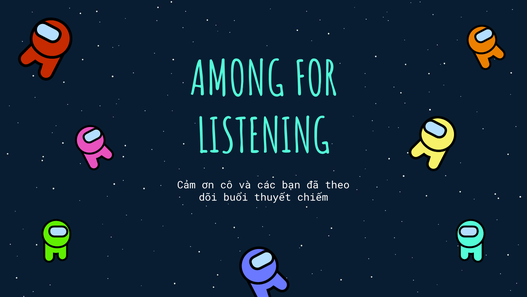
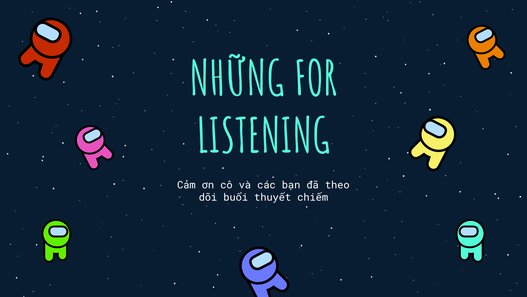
AMONG: AMONG -> NHỮNG
